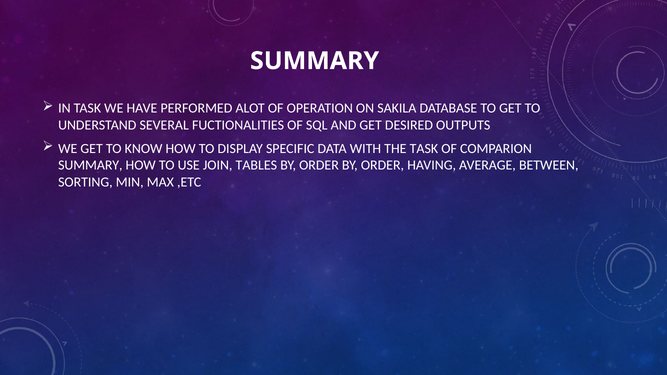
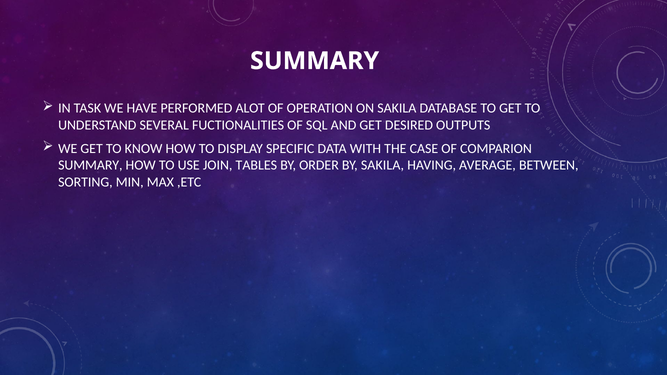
THE TASK: TASK -> CASE
ORDER BY ORDER: ORDER -> SAKILA
